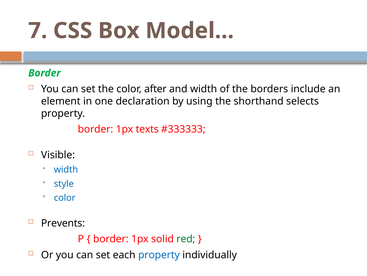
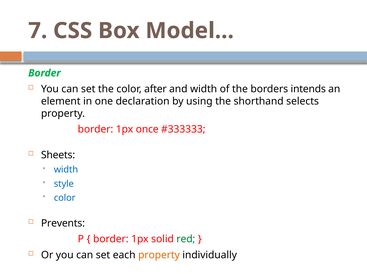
include: include -> intends
texts: texts -> once
Visible: Visible -> Sheets
property at (159, 254) colour: blue -> orange
